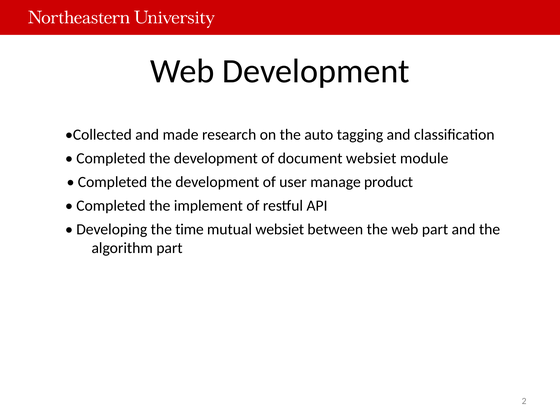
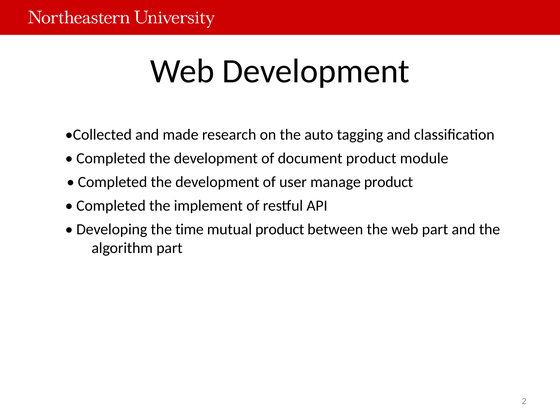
document websiet: websiet -> product
mutual websiet: websiet -> product
